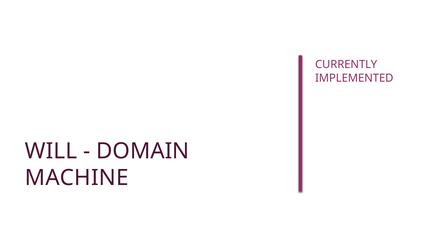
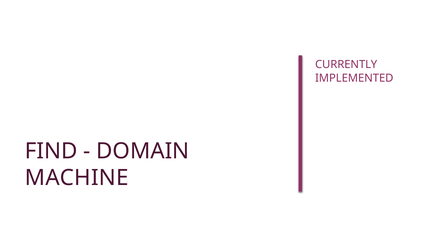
WILL: WILL -> FIND
